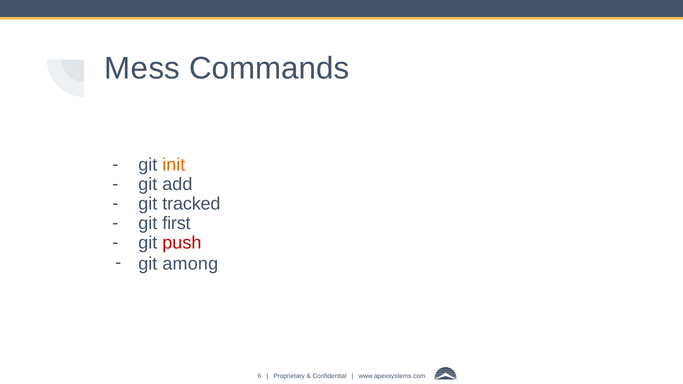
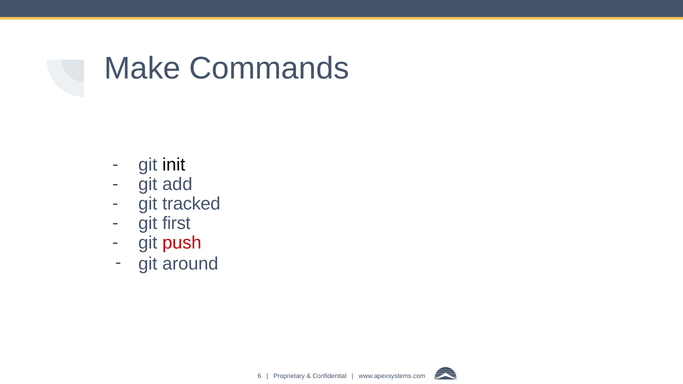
Mess: Mess -> Make
init colour: orange -> black
among: among -> around
